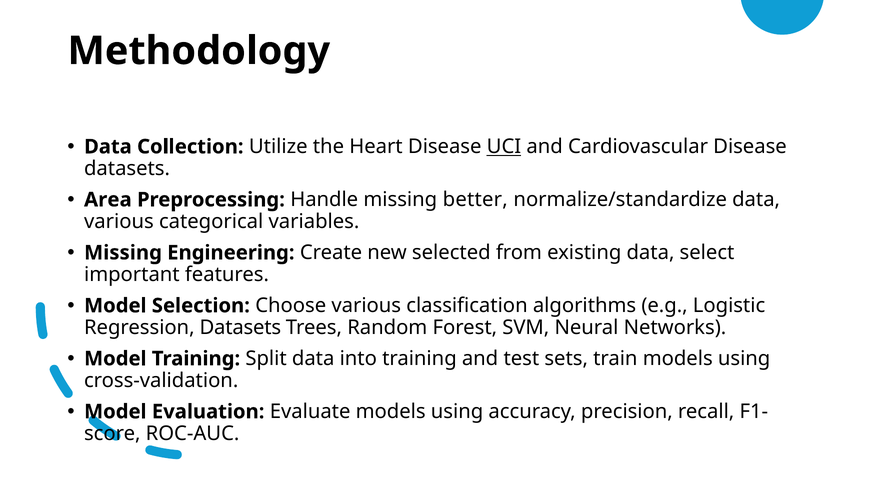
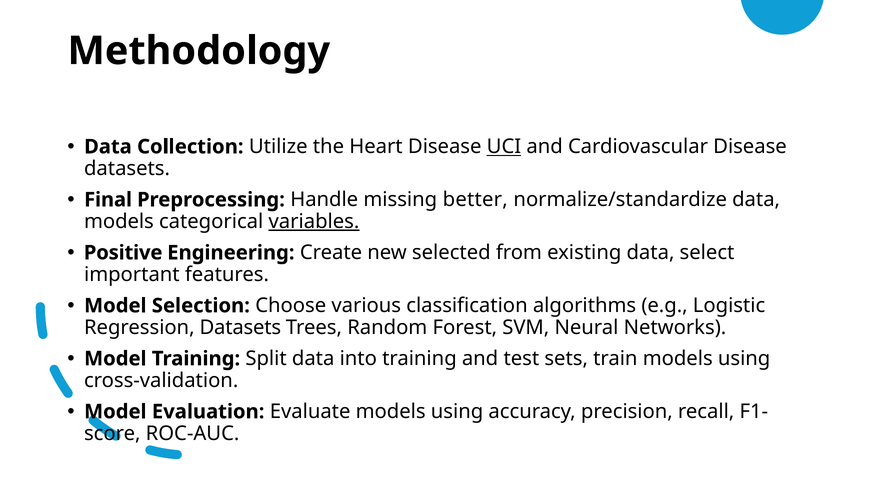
Area: Area -> Final
various at (119, 221): various -> models
variables underline: none -> present
Missing at (123, 253): Missing -> Positive
